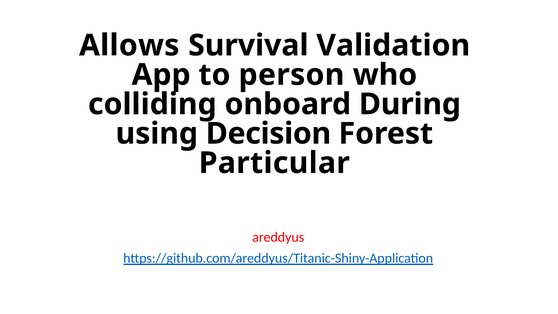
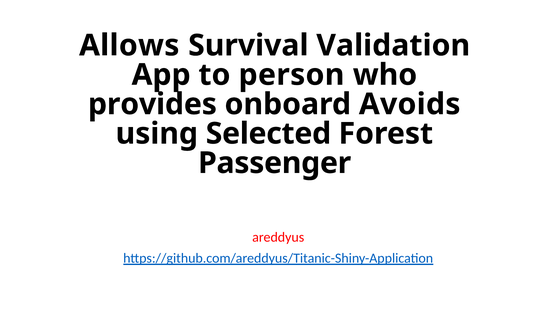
colliding: colliding -> provides
During: During -> Avoids
Decision: Decision -> Selected
Particular: Particular -> Passenger
